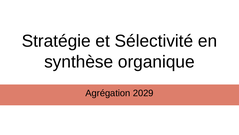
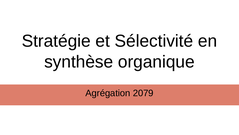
2029: 2029 -> 2079
